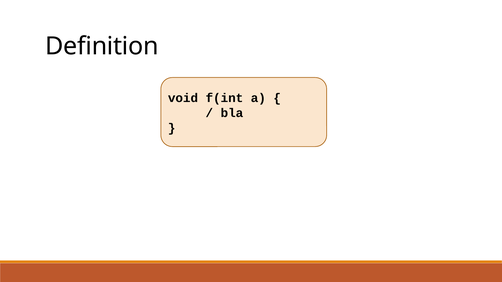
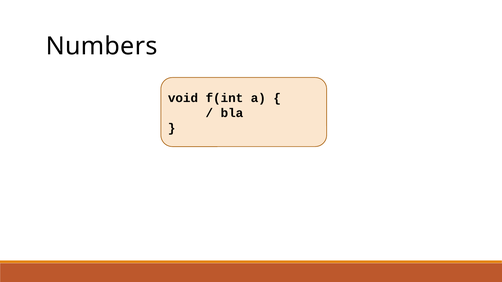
Definition: Definition -> Numbers
